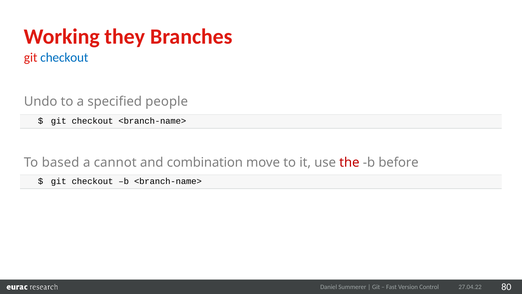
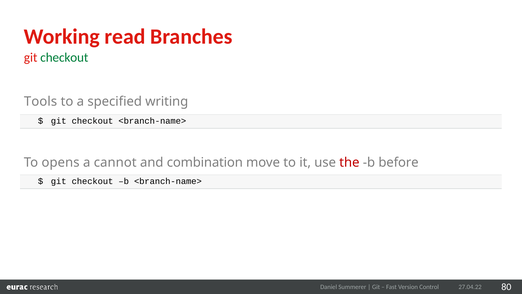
they: they -> read
checkout at (64, 57) colour: blue -> green
Undo: Undo -> Tools
people: people -> writing
based: based -> opens
